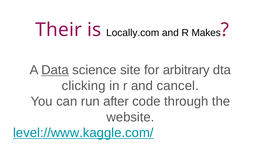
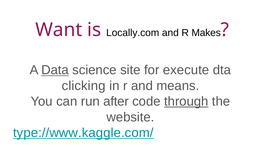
Their: Their -> Want
arbitrary: arbitrary -> execute
cancel: cancel -> means
through underline: none -> present
level://www.kaggle.com/: level://www.kaggle.com/ -> type://www.kaggle.com/
